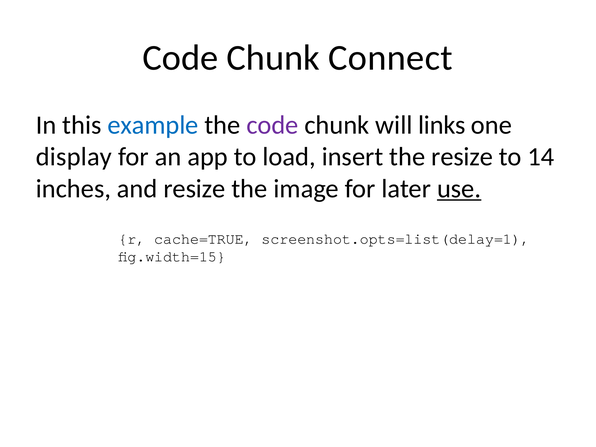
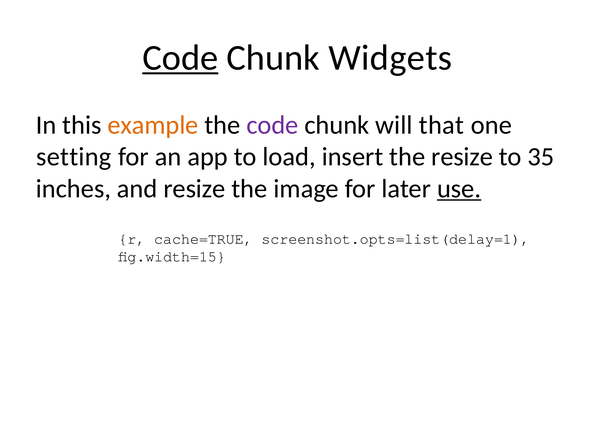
Code at (180, 58) underline: none -> present
Connect: Connect -> Widgets
example colour: blue -> orange
links: links -> that
display: display -> setting
14: 14 -> 35
